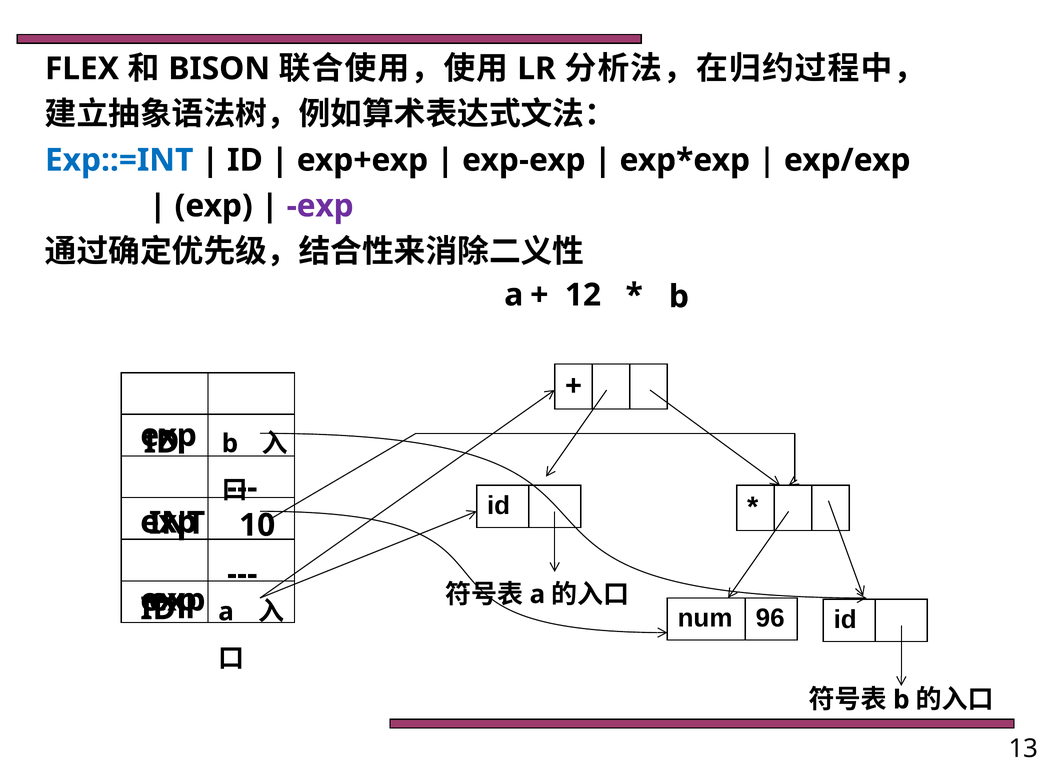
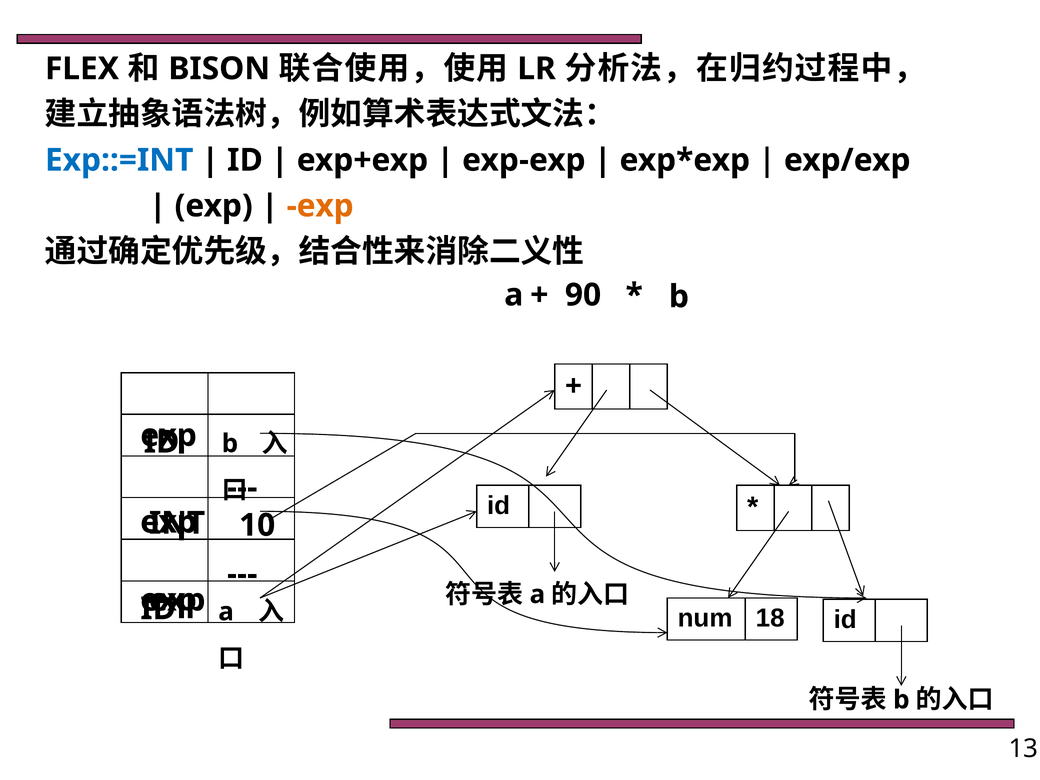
exp at (320, 206) colour: purple -> orange
12: 12 -> 90
96: 96 -> 18
